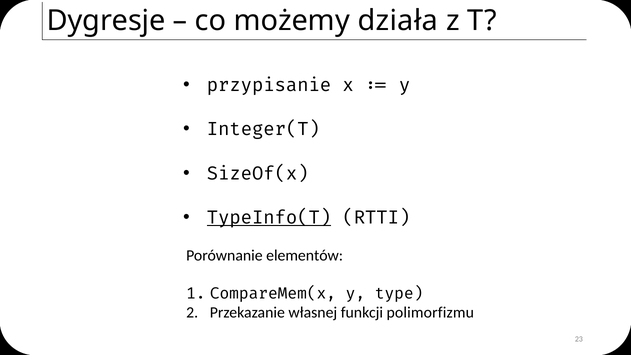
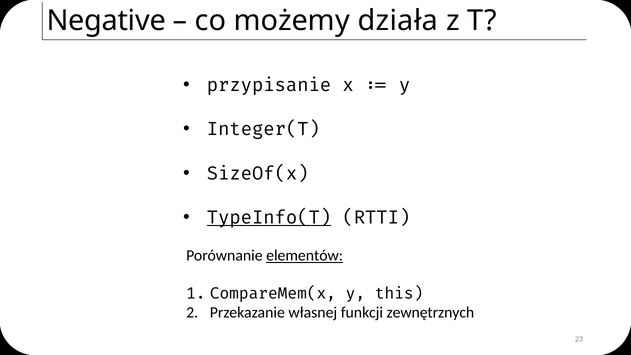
Dygresje: Dygresje -> Negative
elementów underline: none -> present
type: type -> this
polimorfizmu: polimorfizmu -> zewnętrznych
